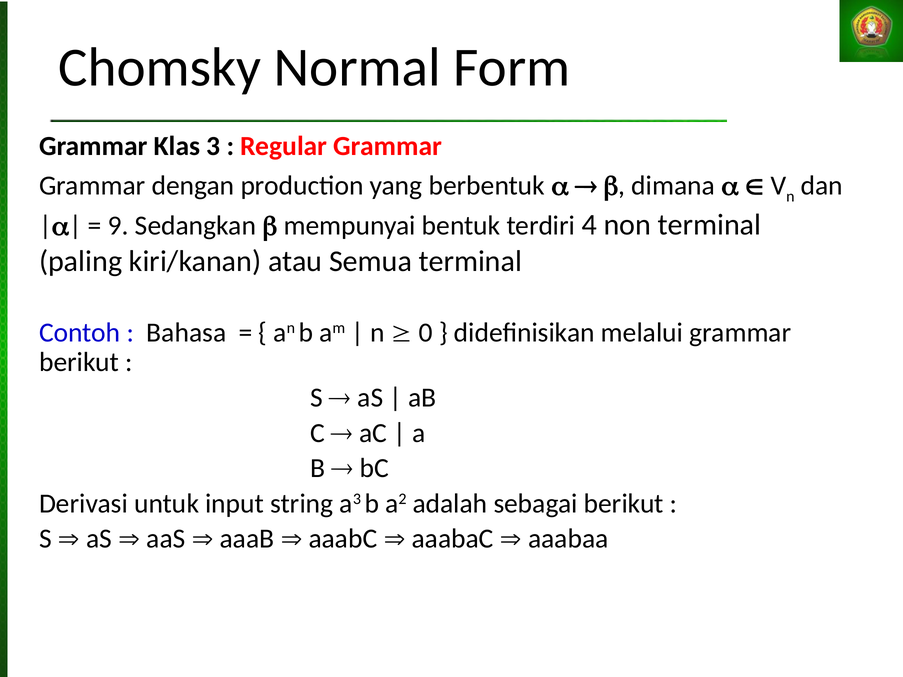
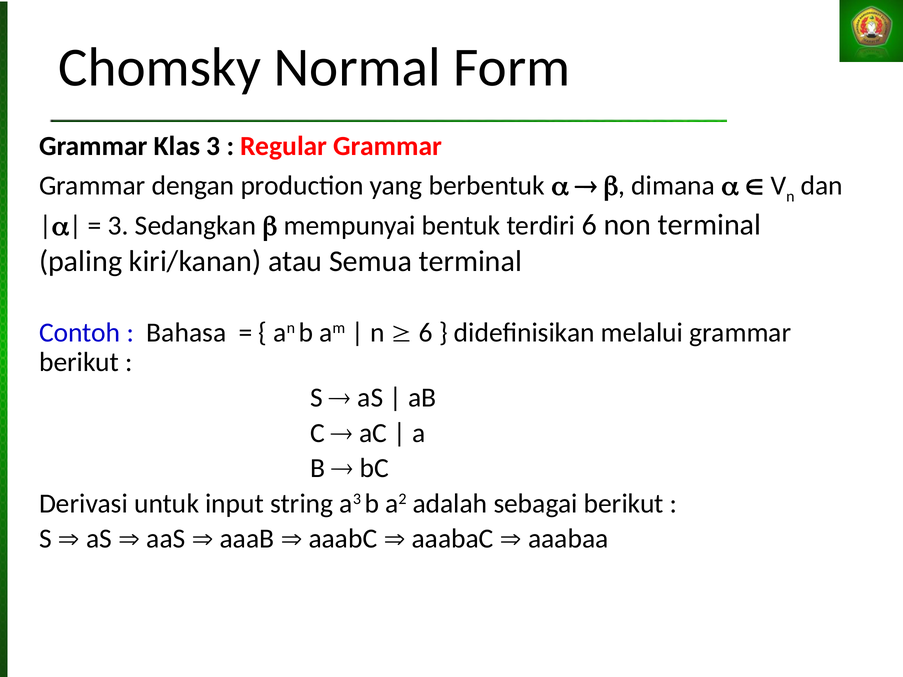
9 at (118, 226): 9 -> 3
terdiri 4: 4 -> 6
0 at (426, 333): 0 -> 6
